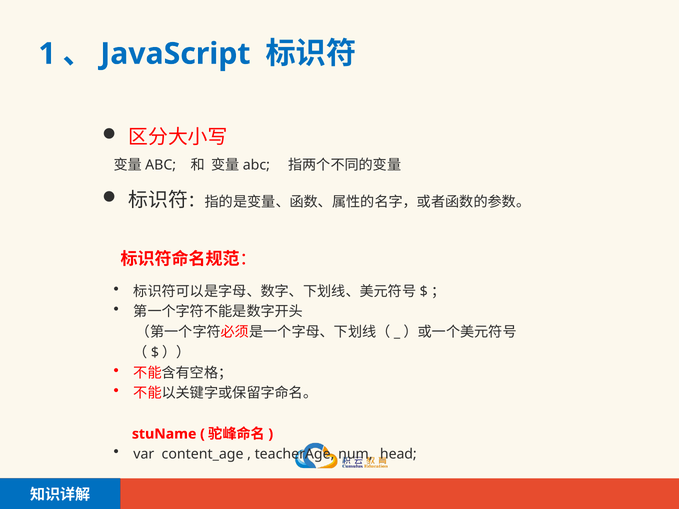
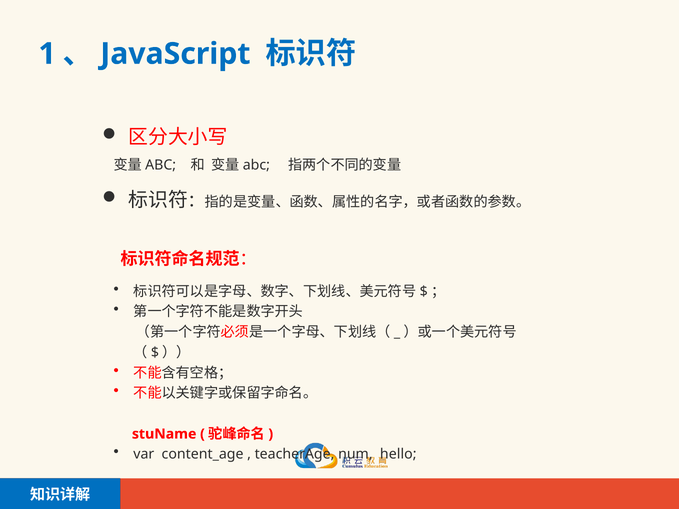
head: head -> hello
